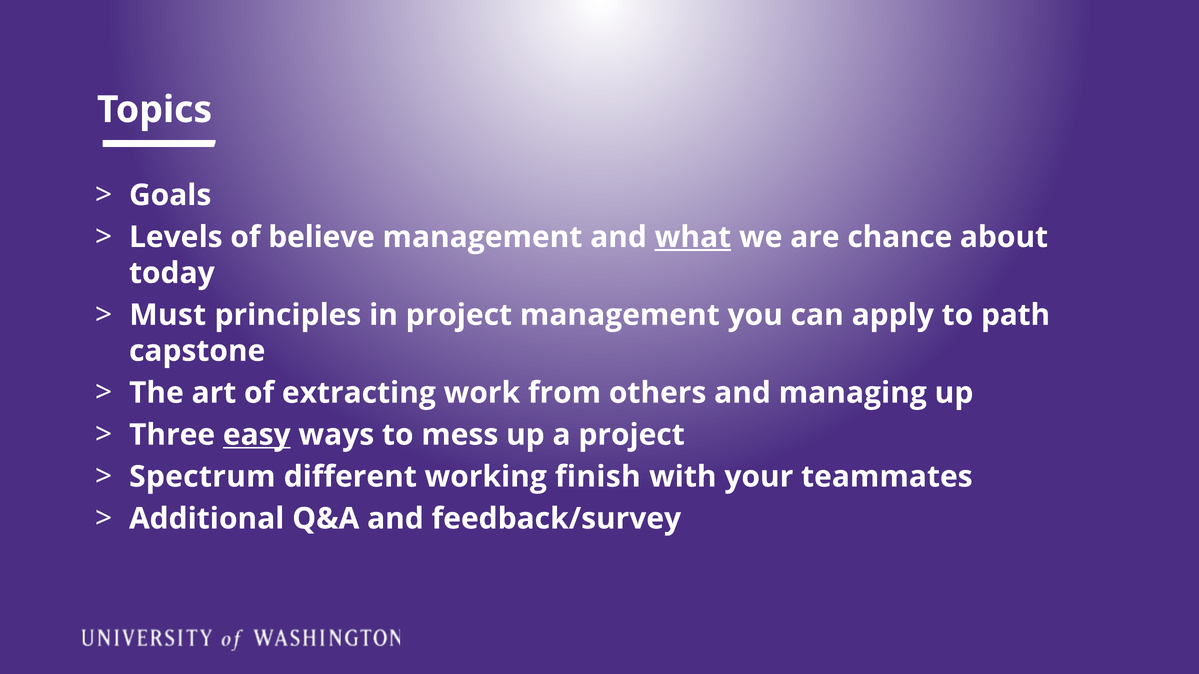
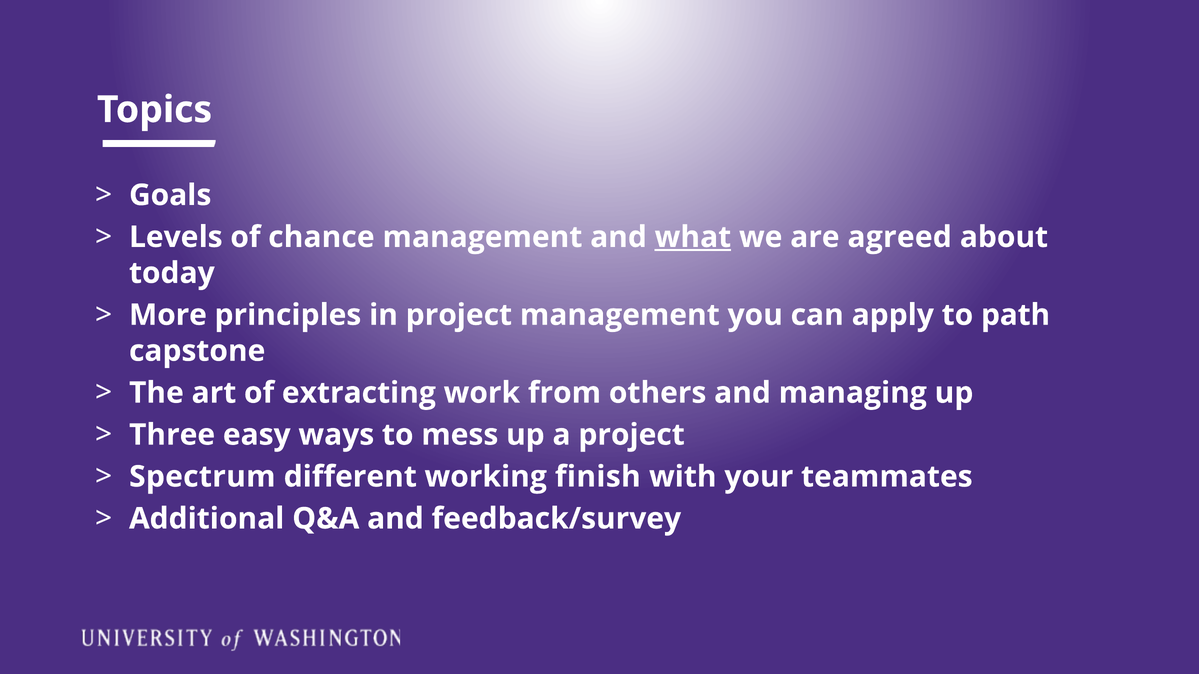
believe: believe -> chance
chance: chance -> agreed
Must: Must -> More
easy underline: present -> none
